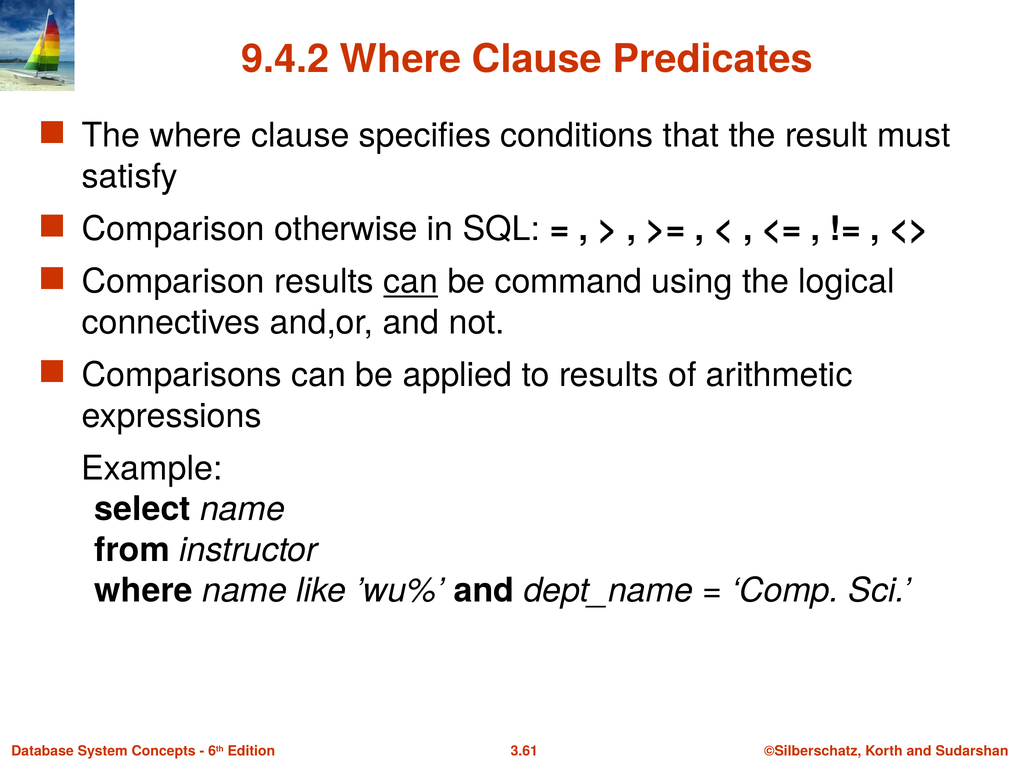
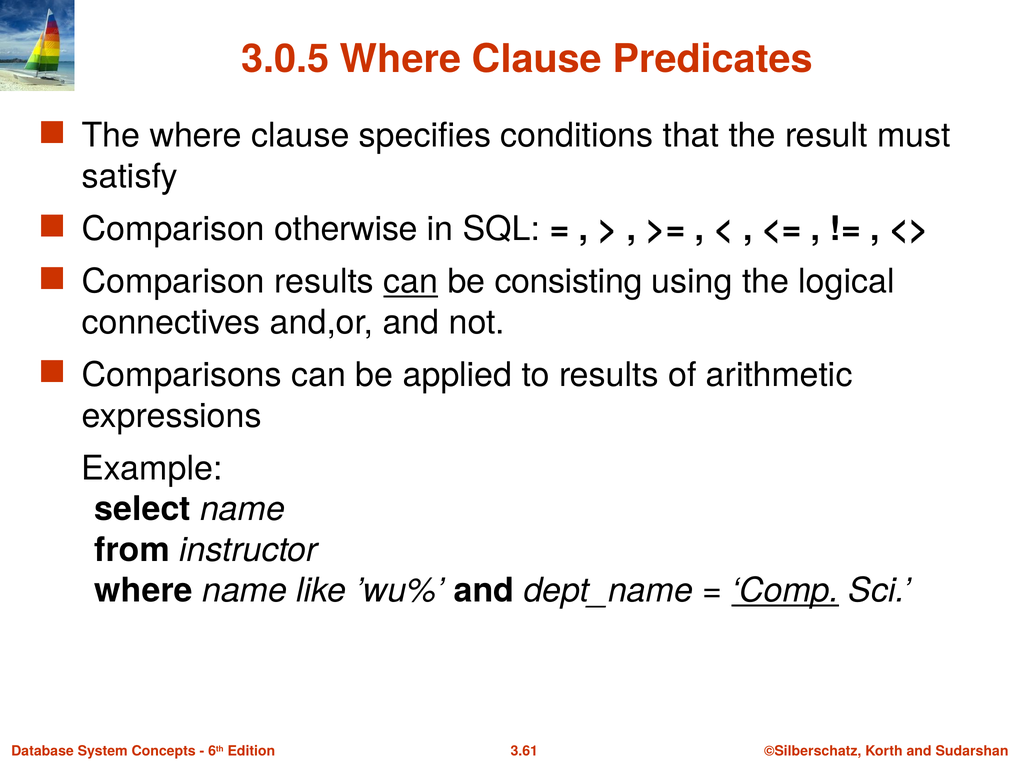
9.4.2: 9.4.2 -> 3.0.5
command: command -> consisting
Comp underline: none -> present
